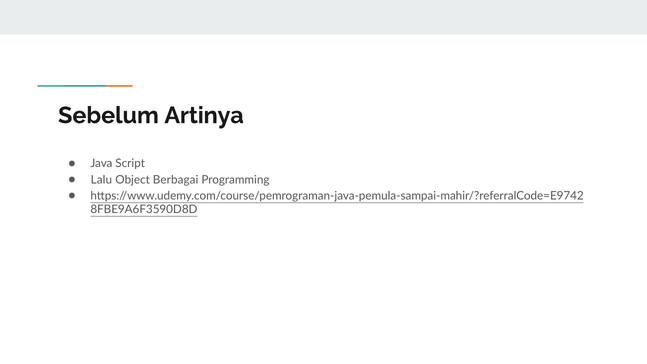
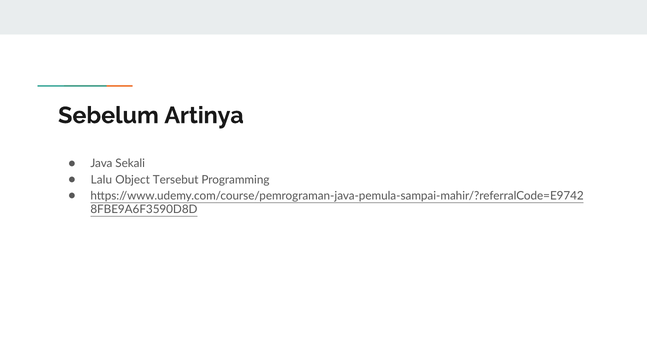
Script: Script -> Sekali
Berbagai: Berbagai -> Tersebut
